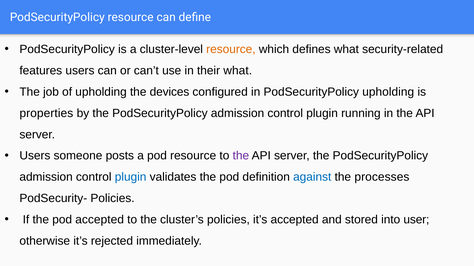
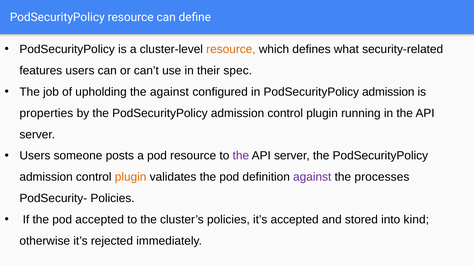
their what: what -> spec
the devices: devices -> against
in PodSecurityPolicy upholding: upholding -> admission
plugin at (131, 177) colour: blue -> orange
against at (312, 177) colour: blue -> purple
user: user -> kind
